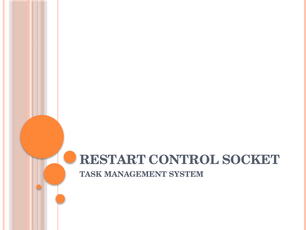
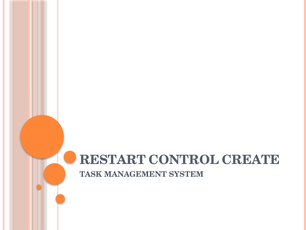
SOCKET: SOCKET -> CREATE
